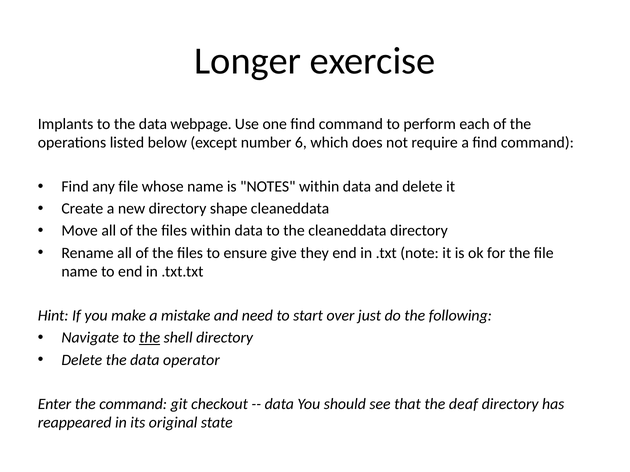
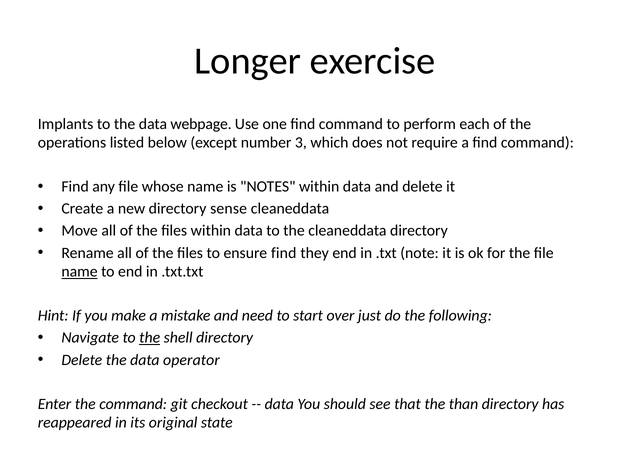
6: 6 -> 3
shape: shape -> sense
ensure give: give -> find
name at (80, 272) underline: none -> present
deaf: deaf -> than
